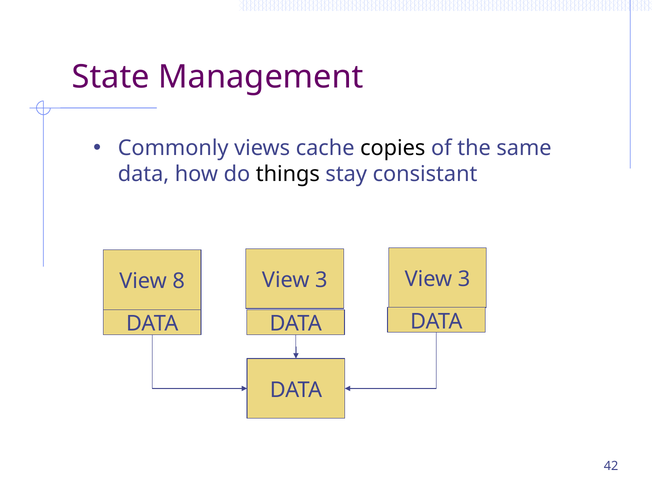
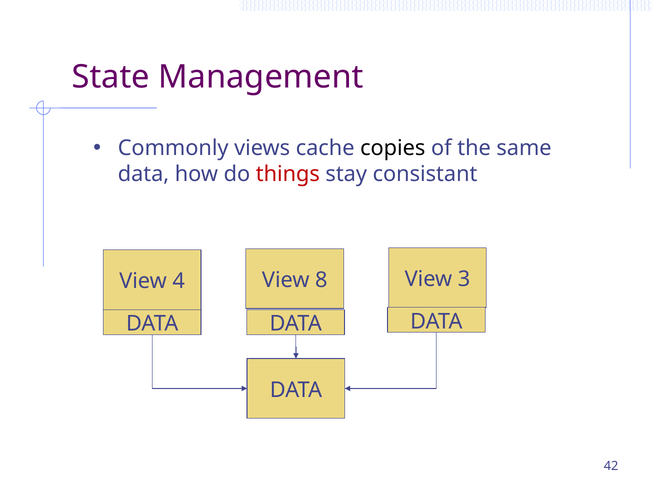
things colour: black -> red
8: 8 -> 4
3 at (321, 280): 3 -> 8
